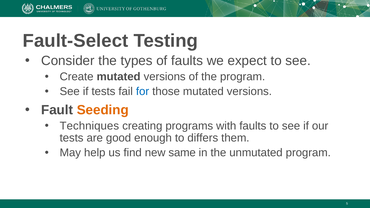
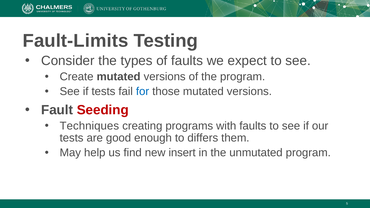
Fault-Select: Fault-Select -> Fault-Limits
Seeding colour: orange -> red
same: same -> insert
